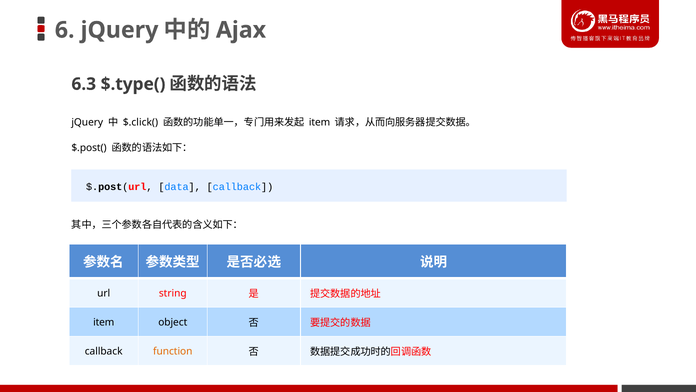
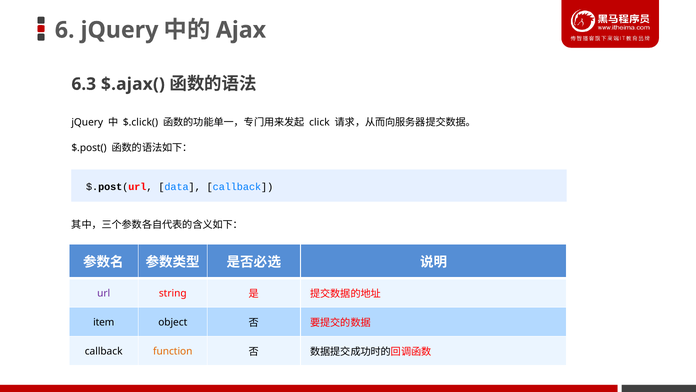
$.type(: $.type( -> $.ajax(
item at (320, 122): item -> click
url colour: black -> purple
